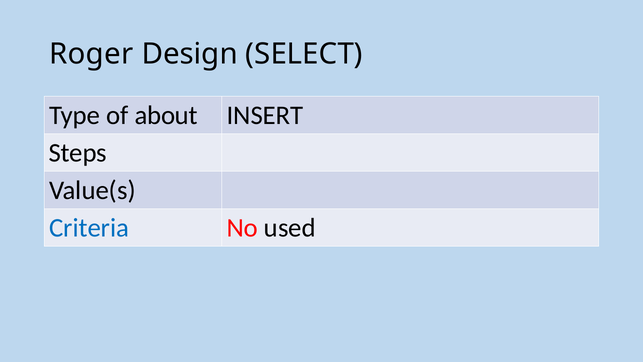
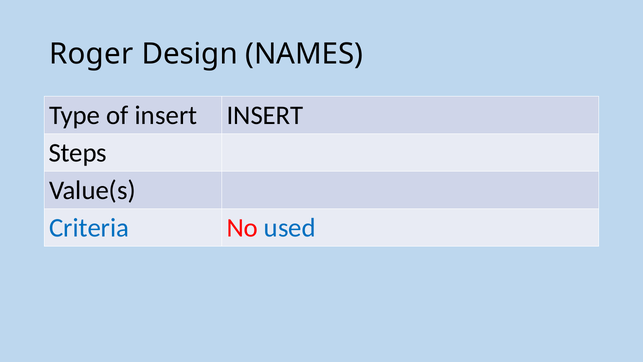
SELECT: SELECT -> NAMES
of about: about -> insert
used colour: black -> blue
